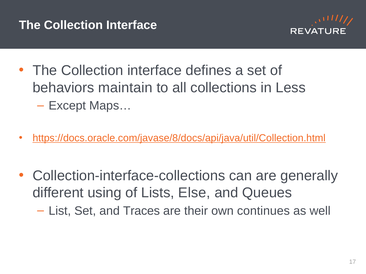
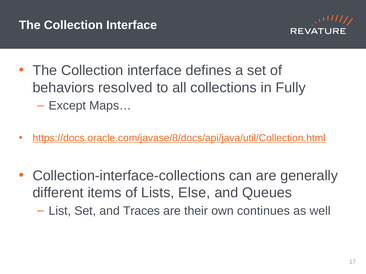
maintain: maintain -> resolved
Less: Less -> Fully
using: using -> items
